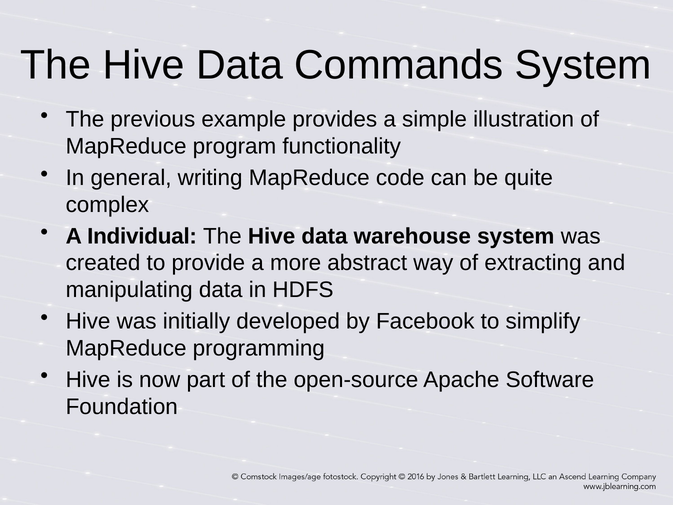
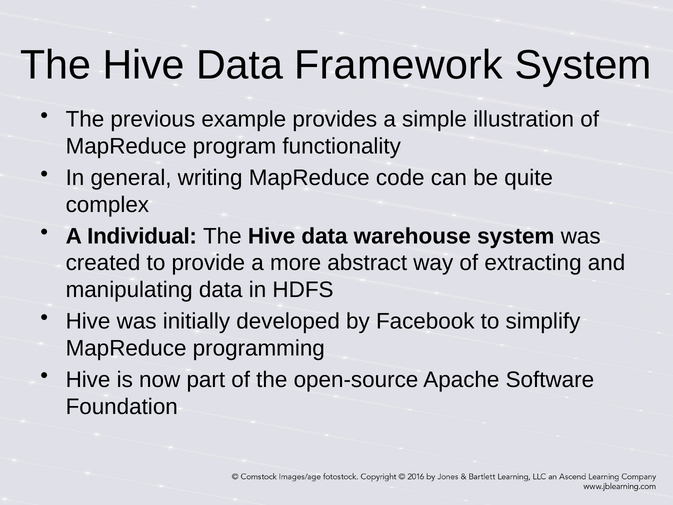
Commands: Commands -> Framework
